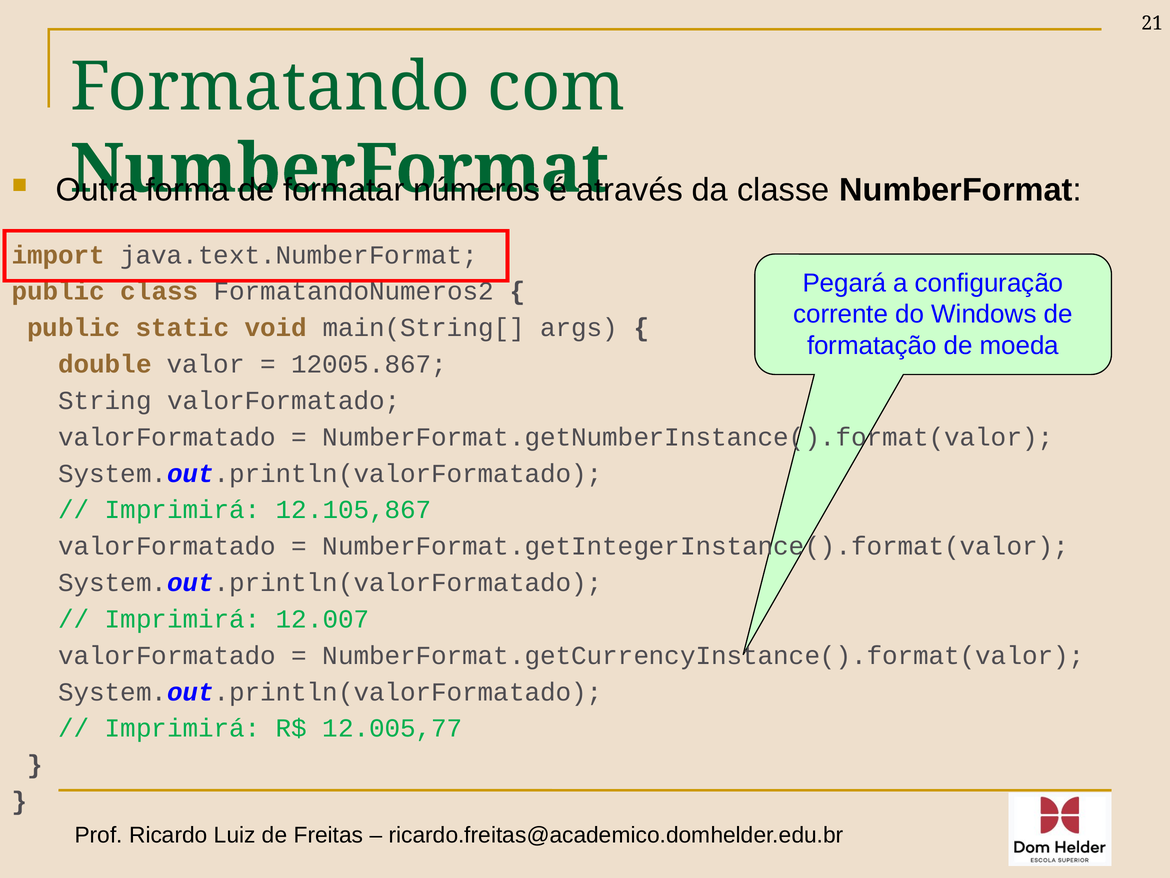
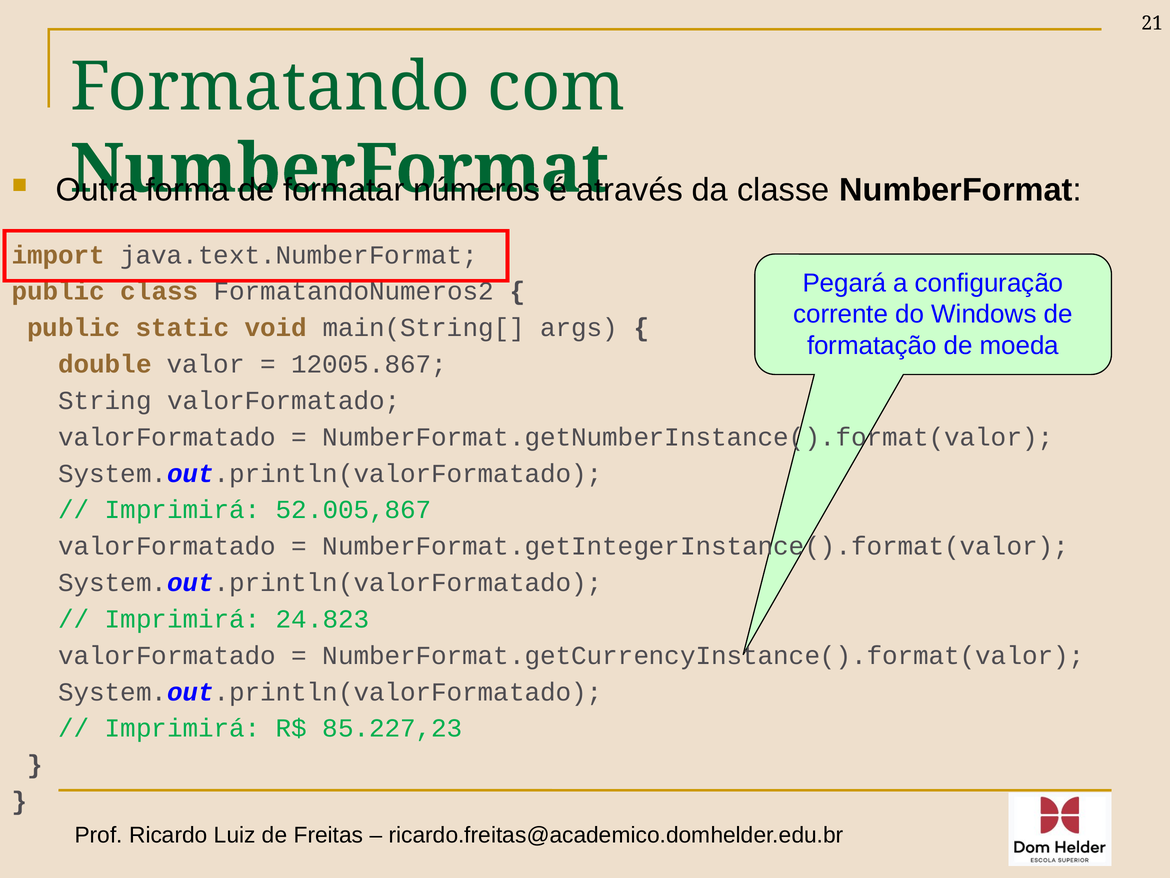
12.105,867: 12.105,867 -> 52.005,867
12.007: 12.007 -> 24.823
12.005,77: 12.005,77 -> 85.227,23
